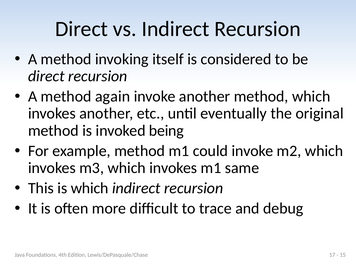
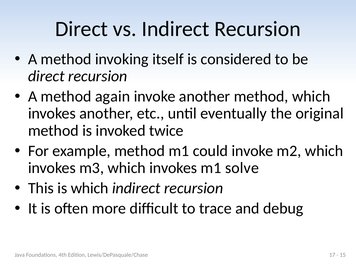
being: being -> twice
same: same -> solve
